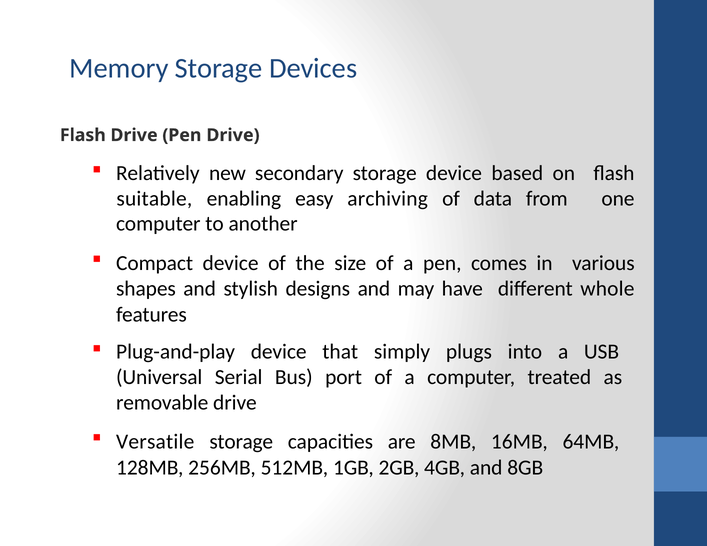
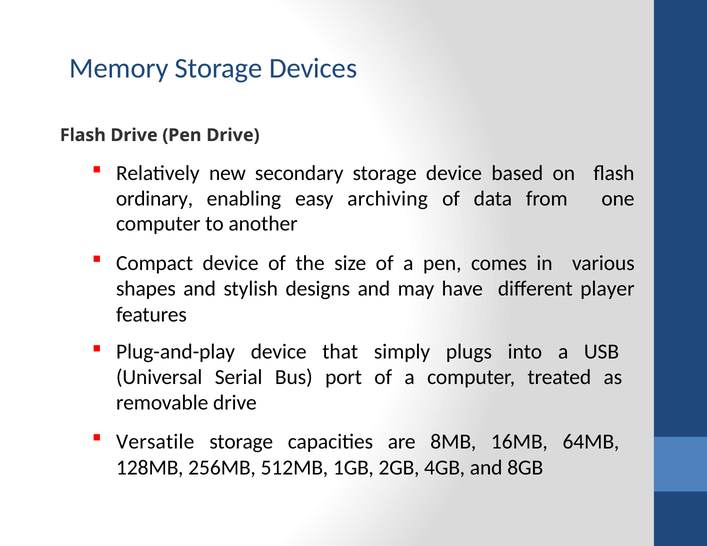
suitable: suitable -> ordinary
whole: whole -> player
